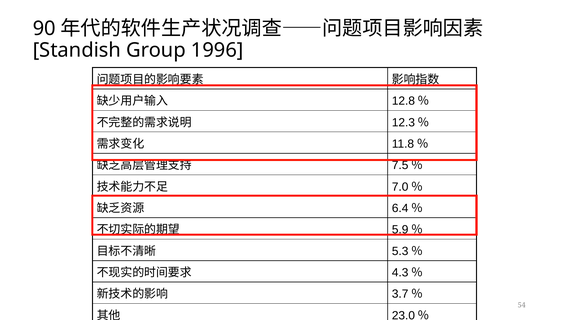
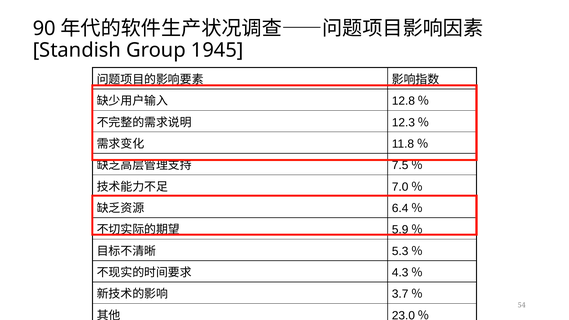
1996: 1996 -> 1945
